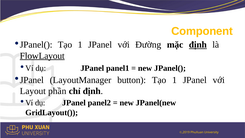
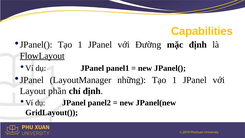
Component: Component -> Capabilities
định at (198, 45) underline: present -> none
button: button -> những
